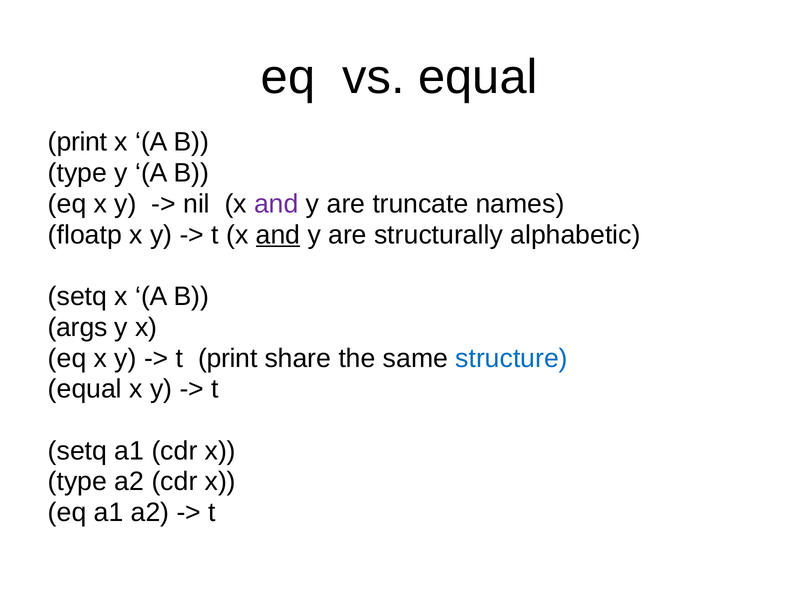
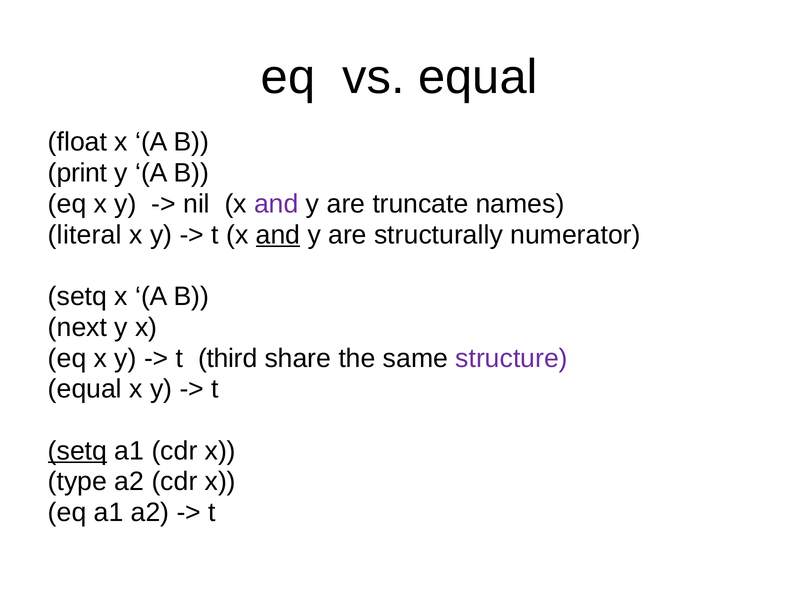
print at (78, 142): print -> float
type at (78, 173): type -> print
floatp: floatp -> literal
alphabetic: alphabetic -> numerator
args: args -> next
t print: print -> third
structure colour: blue -> purple
setq at (78, 451) underline: none -> present
